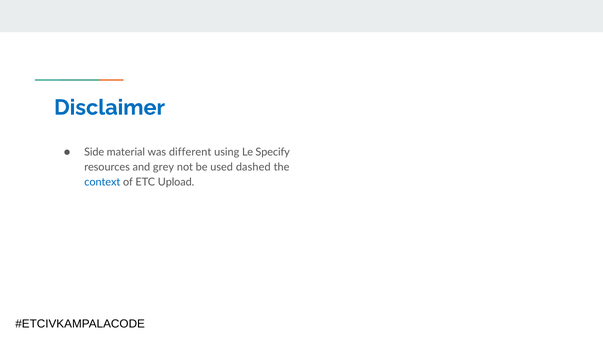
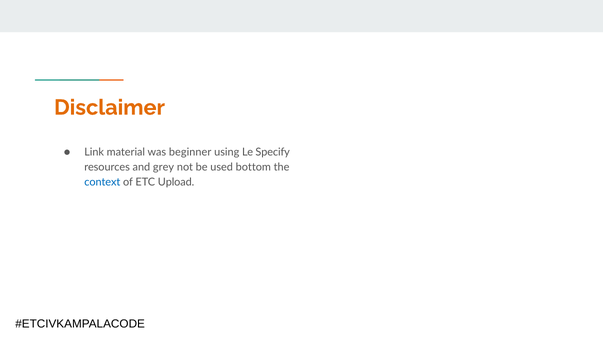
Disclaimer colour: blue -> orange
Side: Side -> Link
different: different -> beginner
dashed: dashed -> bottom
